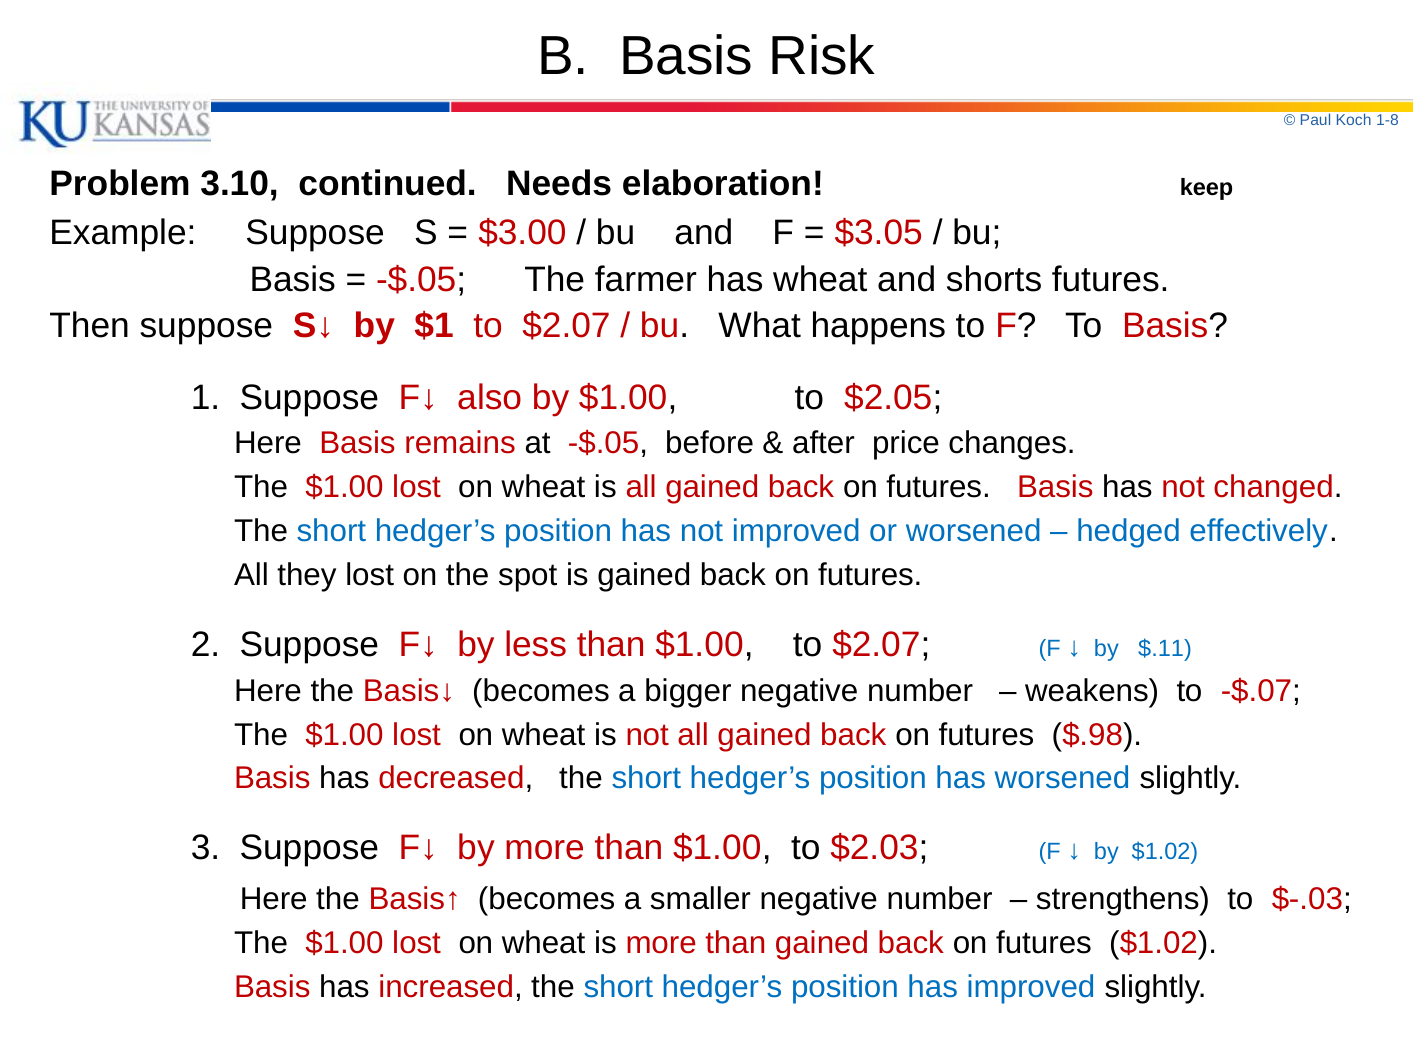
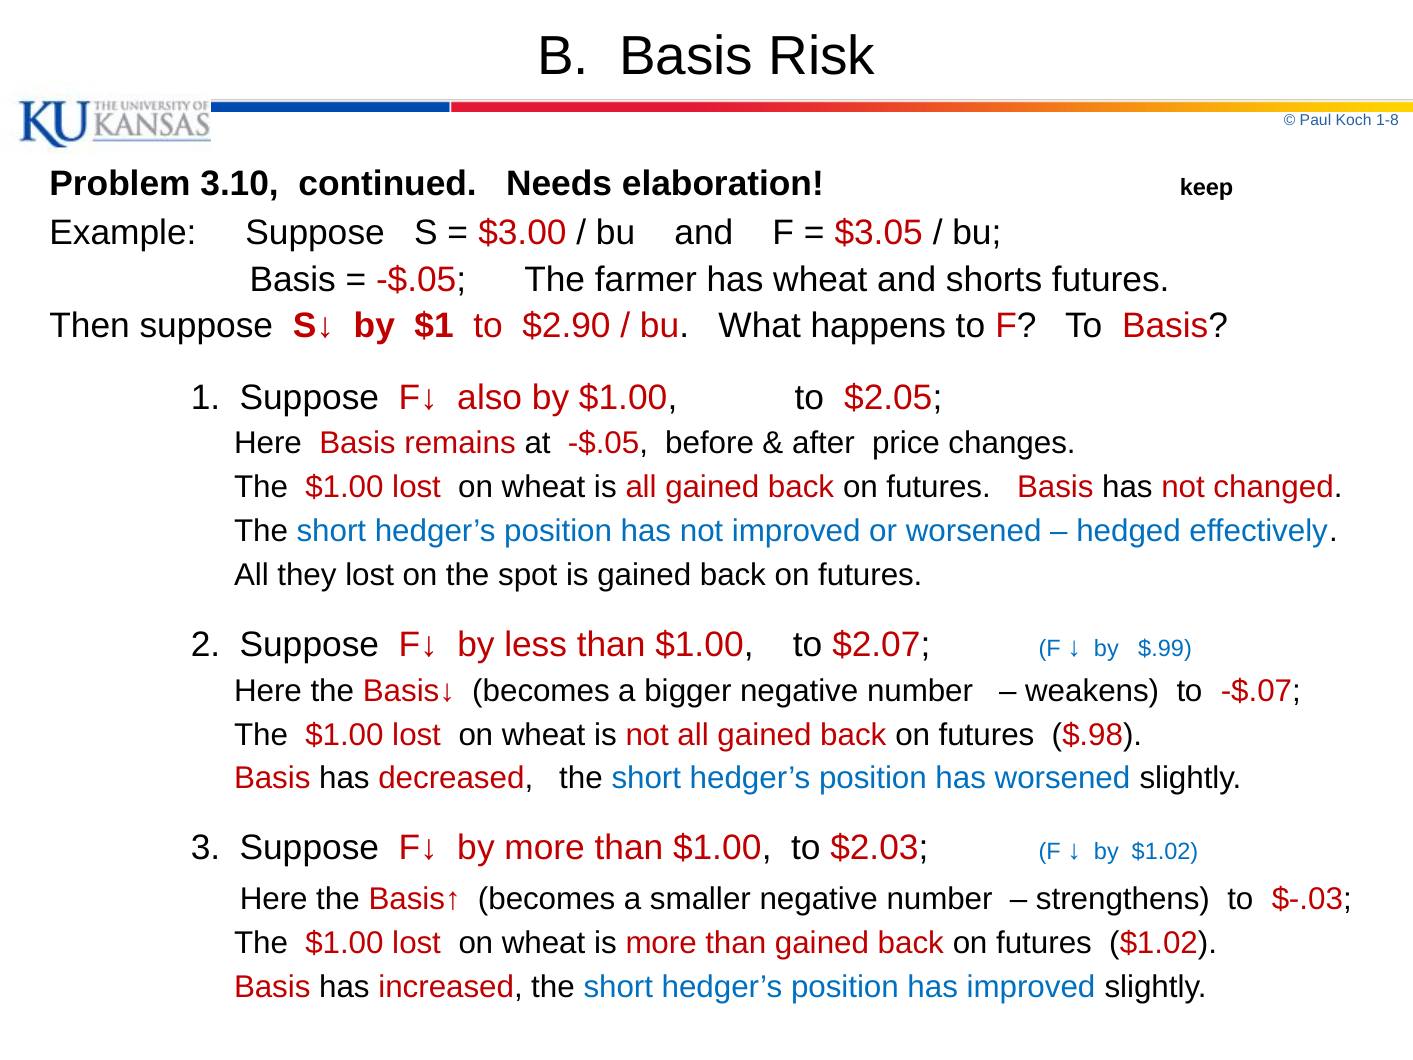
$1 to $2.07: $2.07 -> $2.90
$.11: $.11 -> $.99
